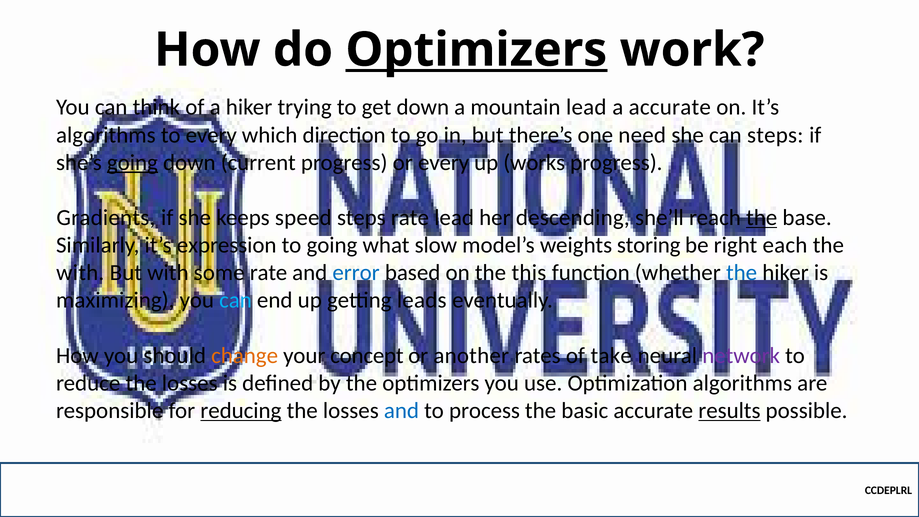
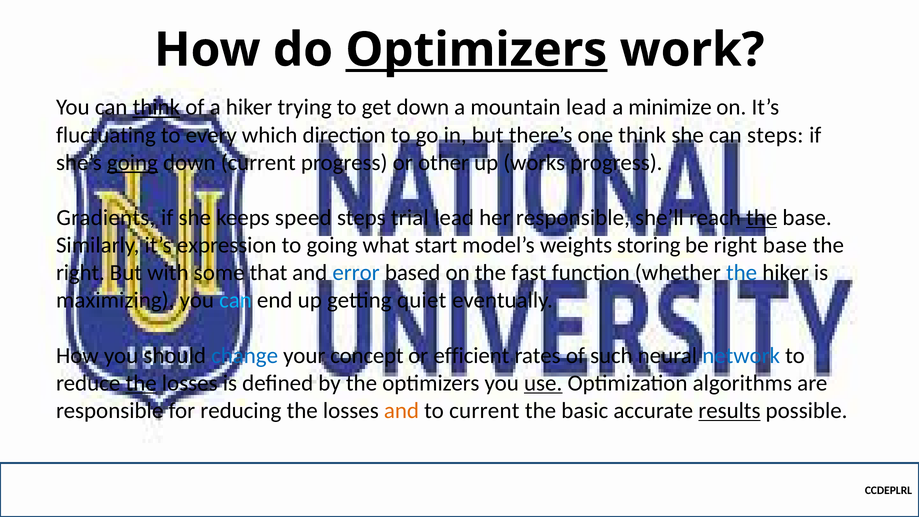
think at (156, 107) underline: none -> present
a accurate: accurate -> minimize
algorithms at (106, 135): algorithms -> fluctuating
one need: need -> think
or every: every -> other
steps rate: rate -> trial
her descending: descending -> responsible
slow: slow -> start
right each: each -> base
with at (80, 273): with -> right
some rate: rate -> that
this: this -> fast
leads: leads -> quiet
change colour: orange -> blue
another: another -> efficient
take: take -> such
network colour: purple -> blue
the at (141, 383) underline: none -> present
use underline: none -> present
reducing underline: present -> none
and at (401, 411) colour: blue -> orange
to process: process -> current
